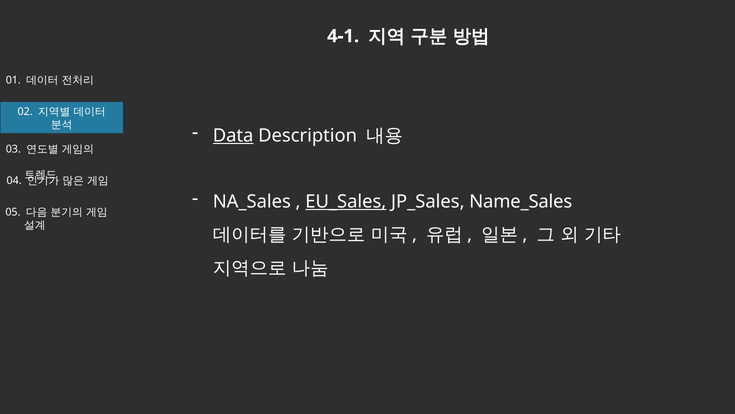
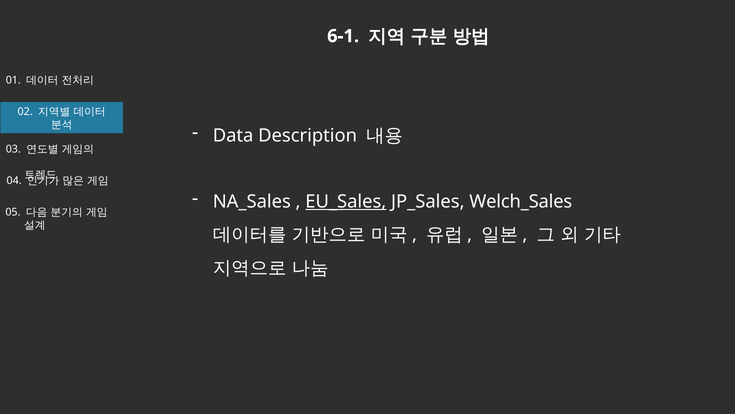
4-1: 4-1 -> 6-1
Data underline: present -> none
Name_Sales: Name_Sales -> Welch_Sales
